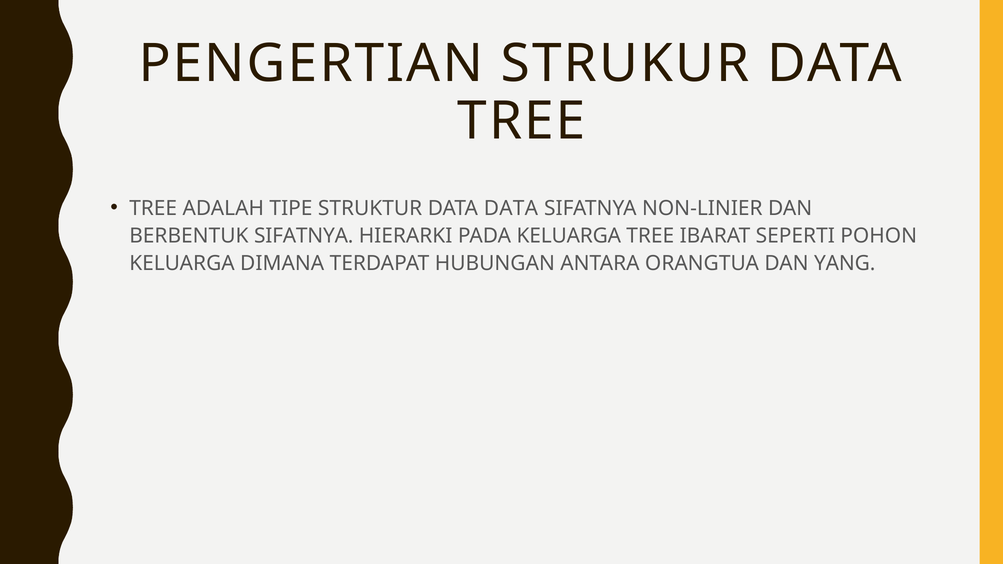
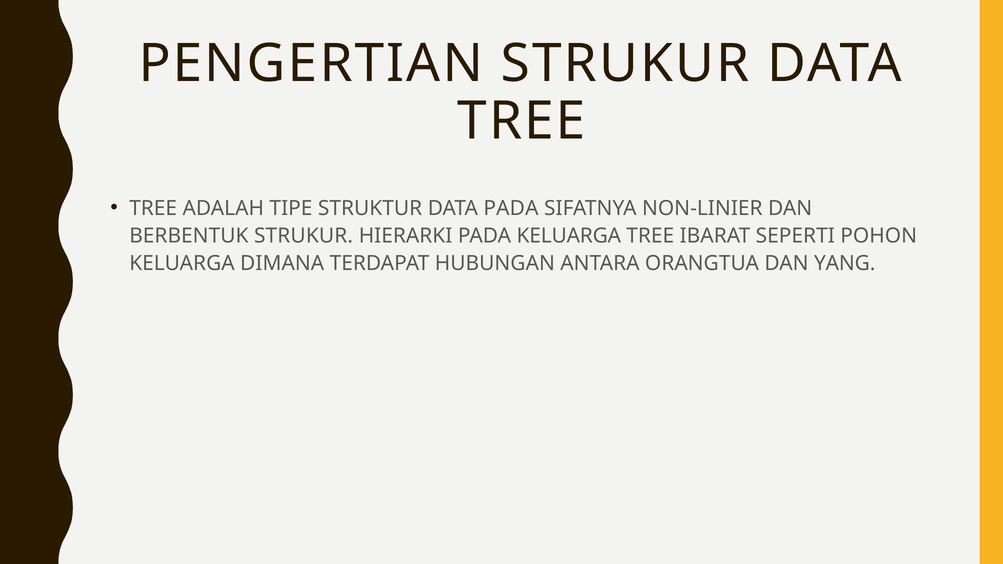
DATA DATA: DATA -> PADA
BERBENTUK SIFATNYA: SIFATNYA -> STRUKUR
